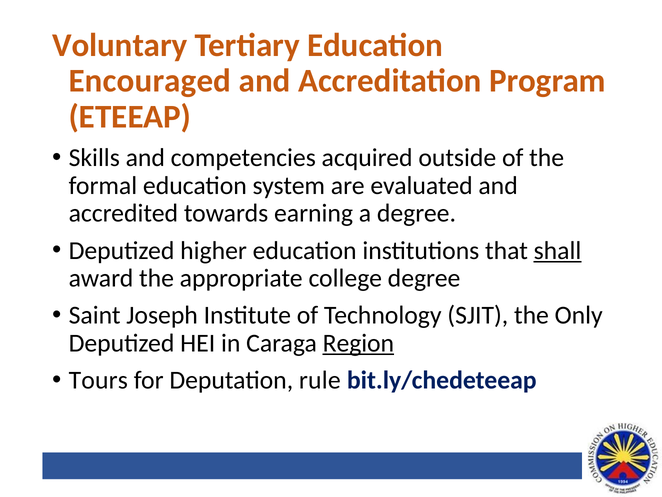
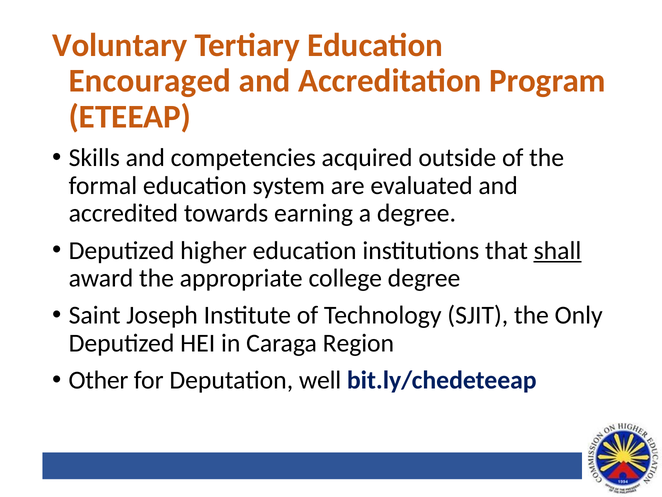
Region underline: present -> none
Tours: Tours -> Other
rule: rule -> well
